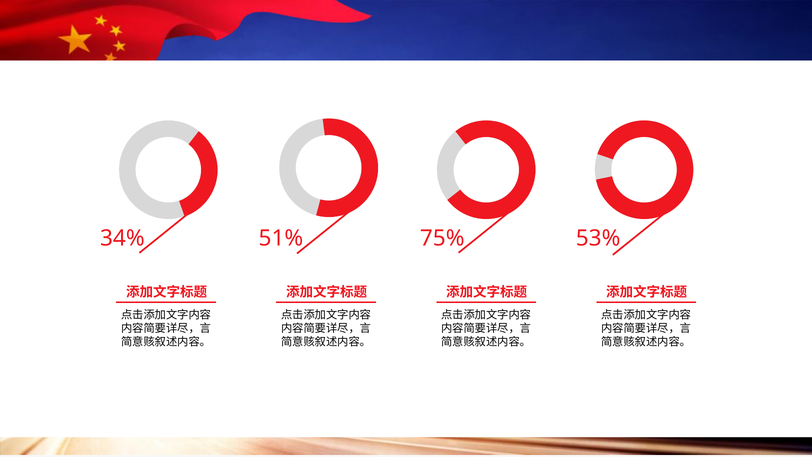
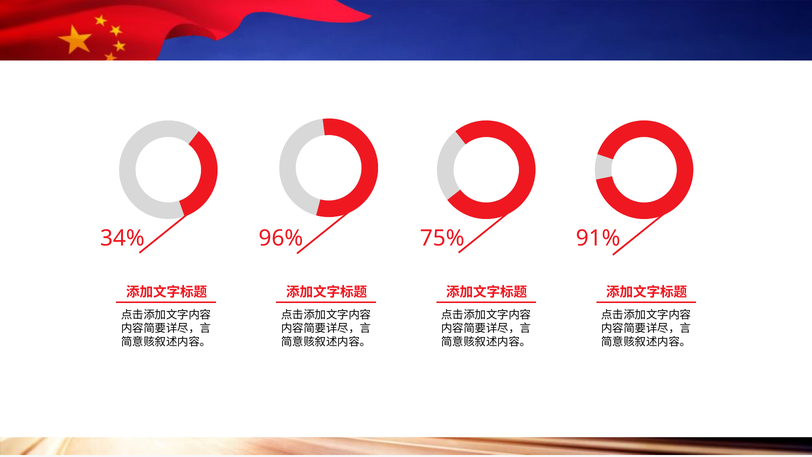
51%: 51% -> 96%
53%: 53% -> 91%
